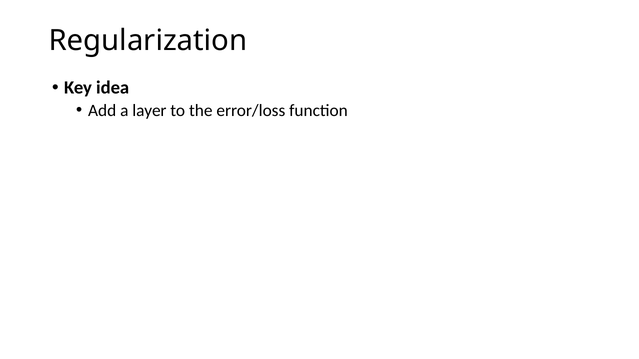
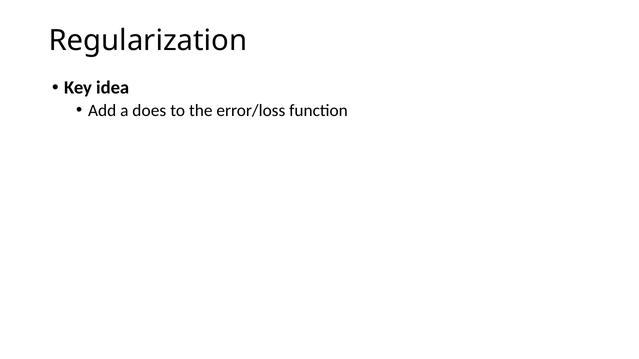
layer: layer -> does
